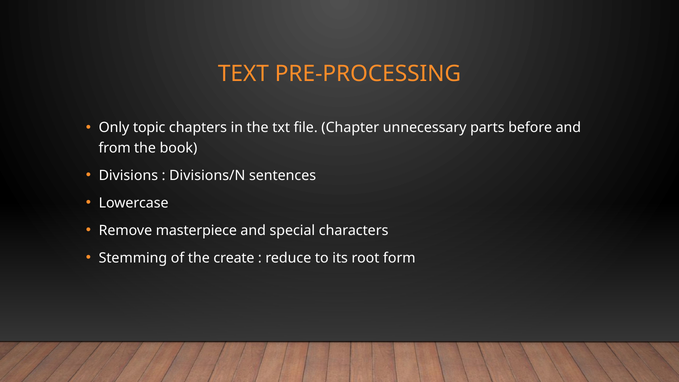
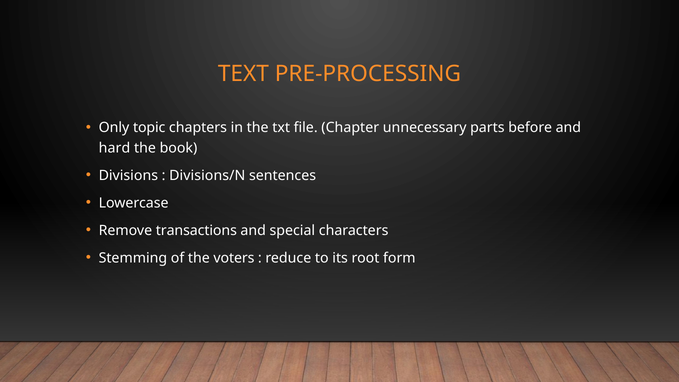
from: from -> hard
masterpiece: masterpiece -> transactions
create: create -> voters
